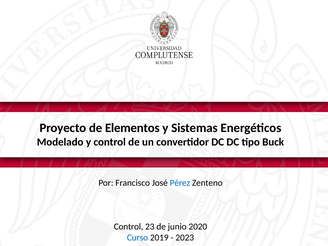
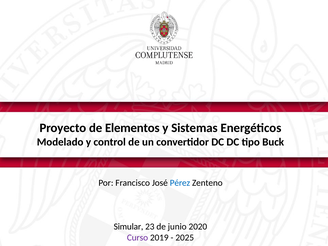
Control at (129, 227): Control -> Simular
Curso colour: blue -> purple
2023: 2023 -> 2025
